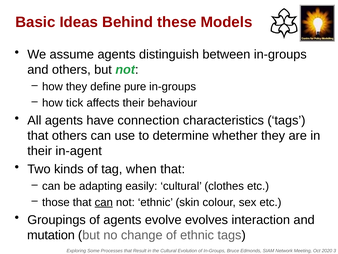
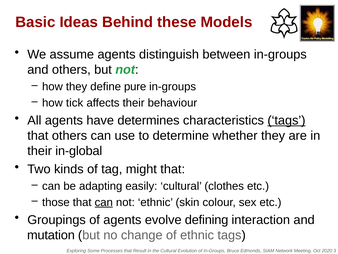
connection: connection -> determines
tags at (286, 120) underline: none -> present
in-agent: in-agent -> in-global
when: when -> might
evolves: evolves -> defining
